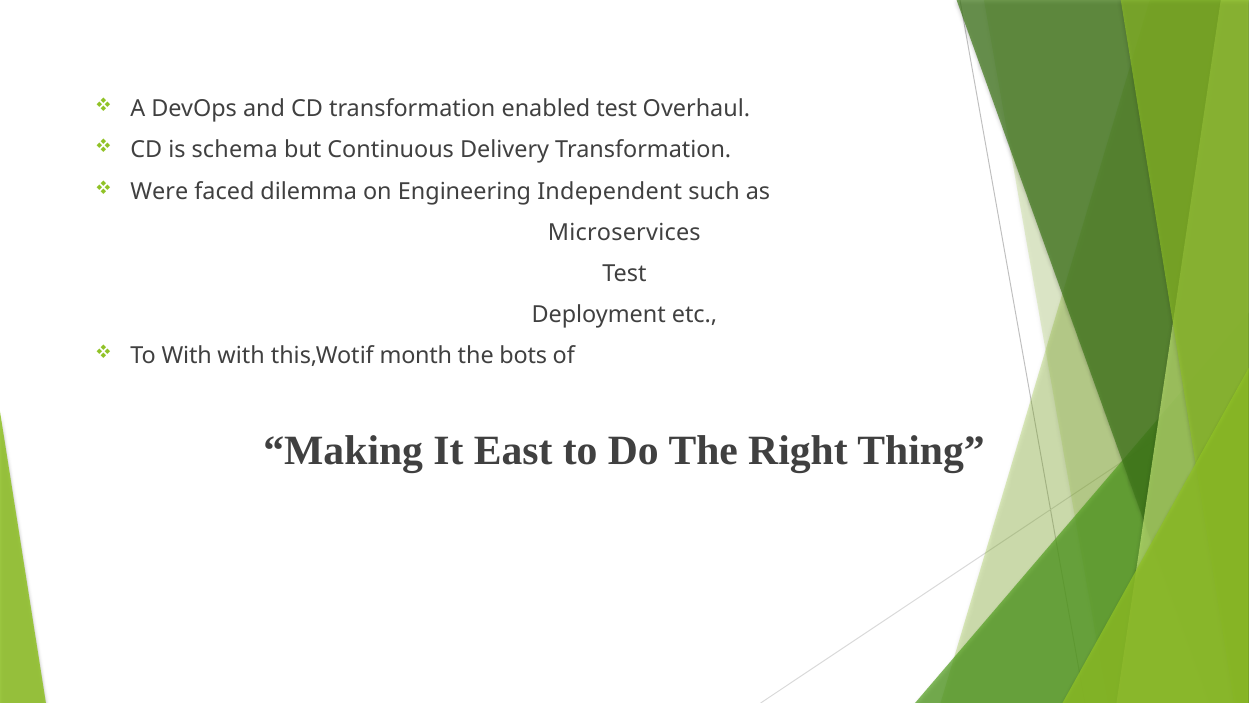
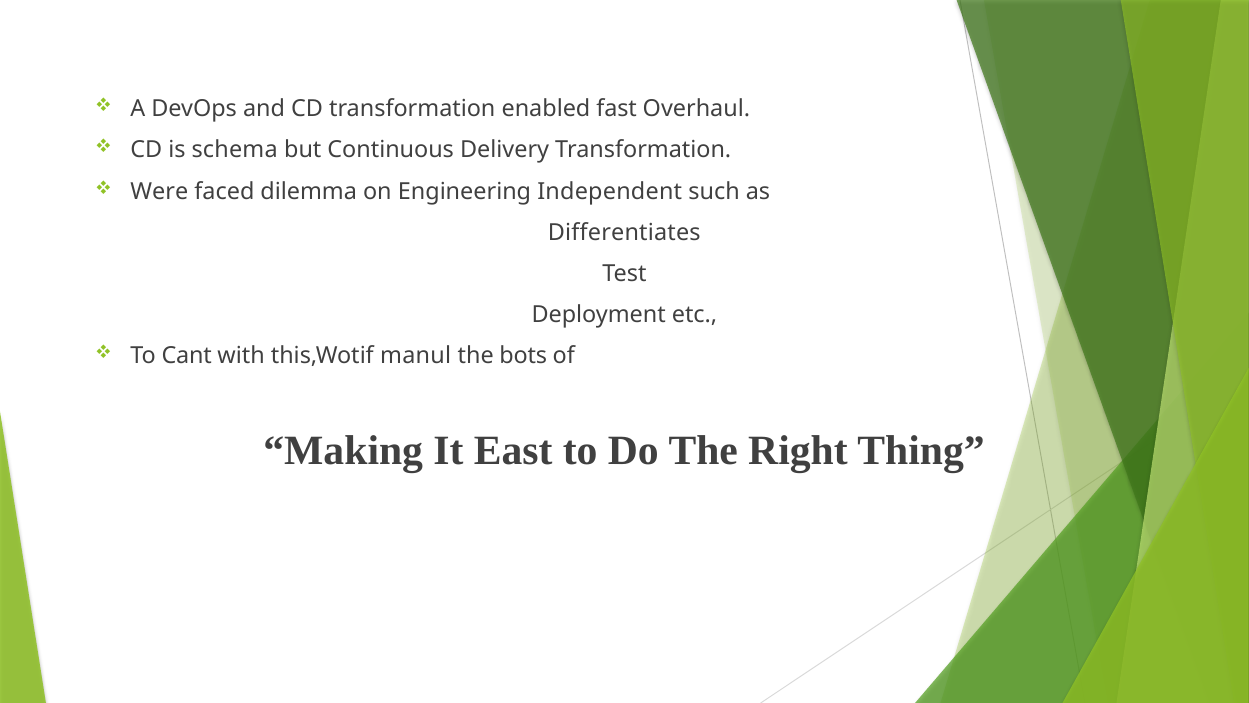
enabled test: test -> fast
Microservices: Microservices -> Differentiates
To With: With -> Cant
month: month -> manul
